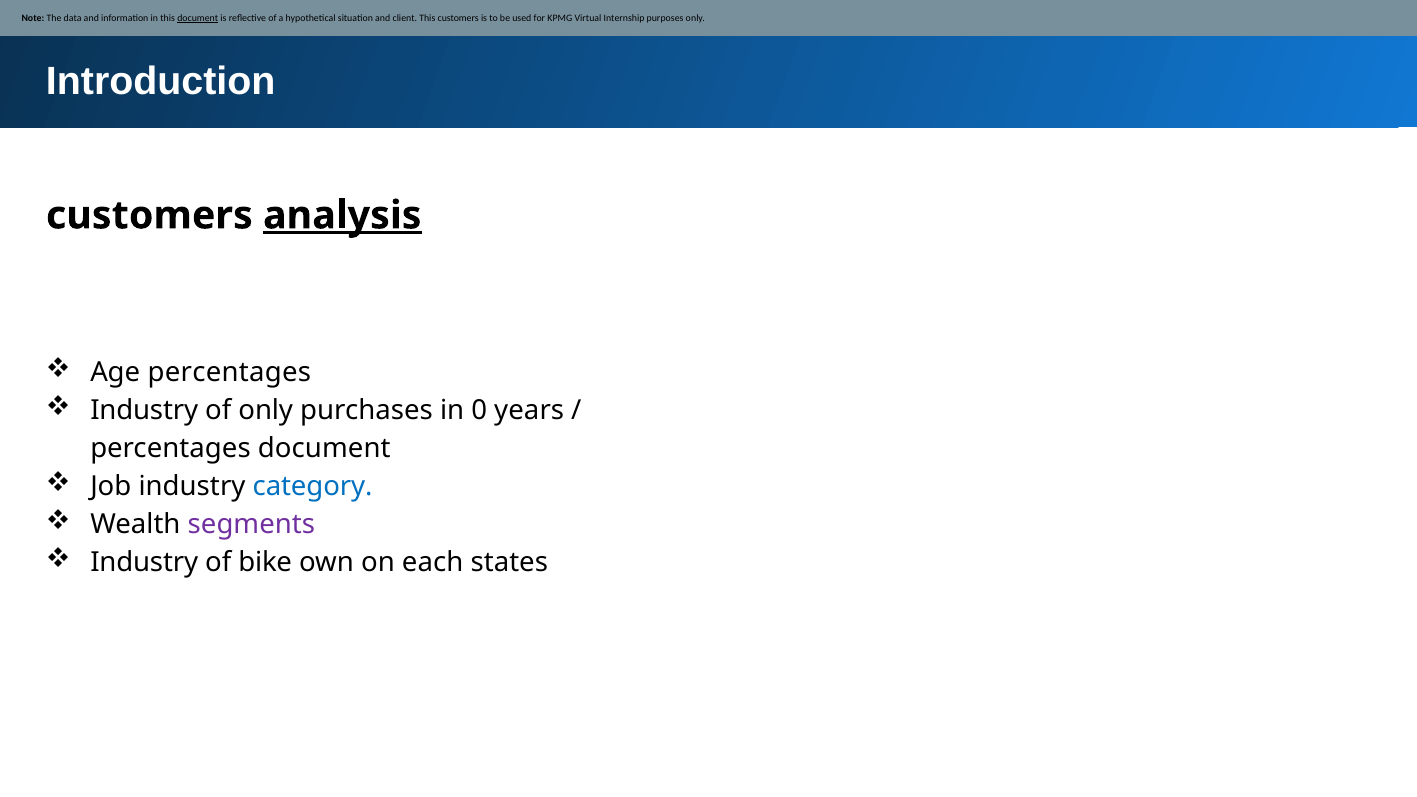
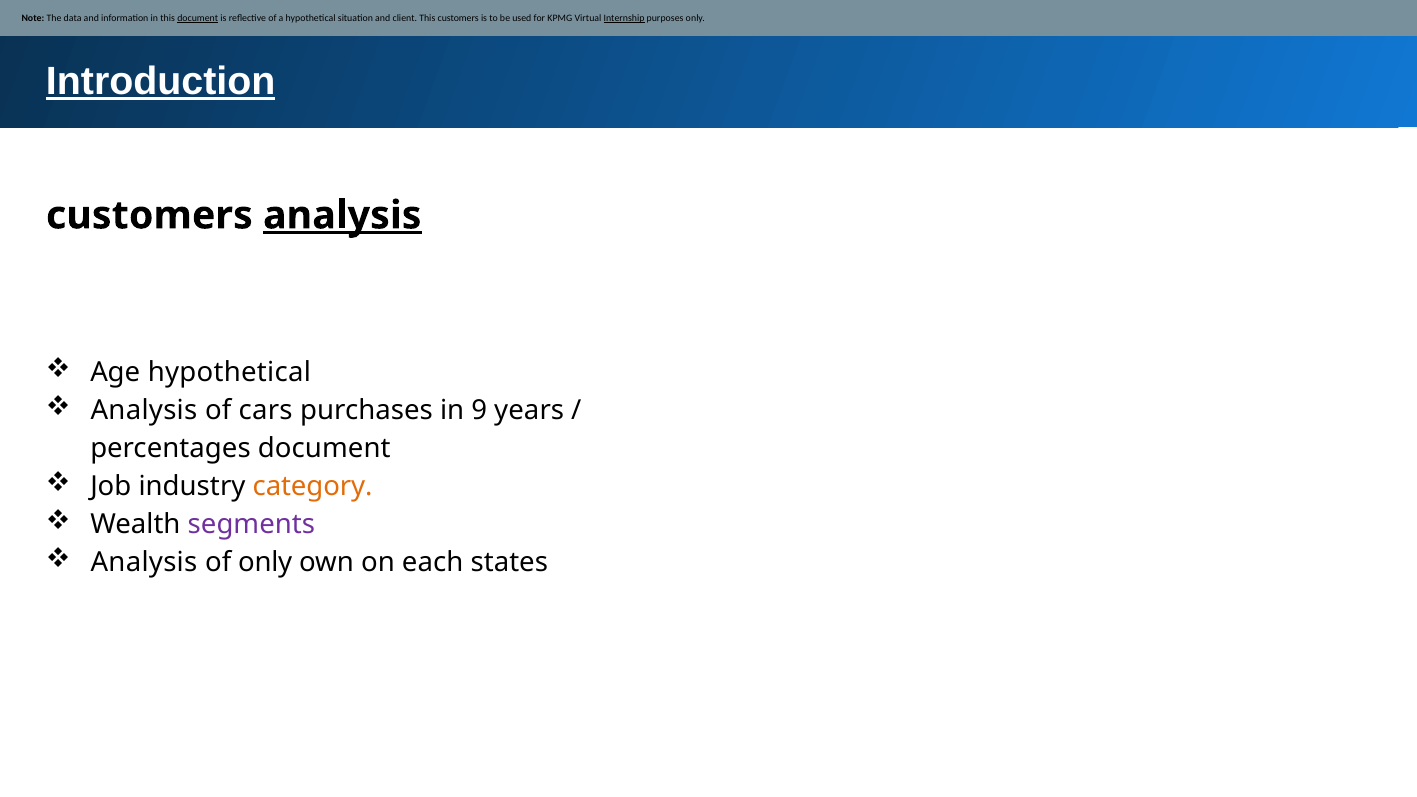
Internship underline: none -> present
Introduction underline: none -> present
Age percentages: percentages -> hypothetical
Industry at (144, 411): Industry -> Analysis
of only: only -> cars
0: 0 -> 9
category colour: blue -> orange
Industry at (144, 563): Industry -> Analysis
of bike: bike -> only
